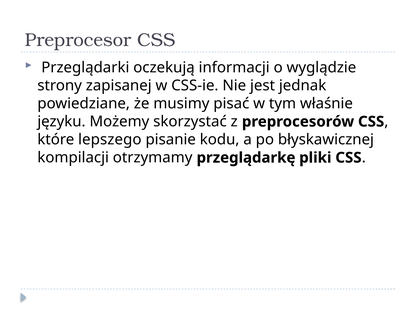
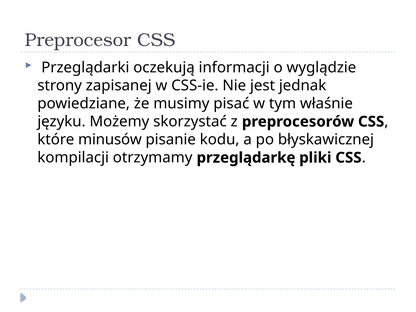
lepszego: lepszego -> minusów
